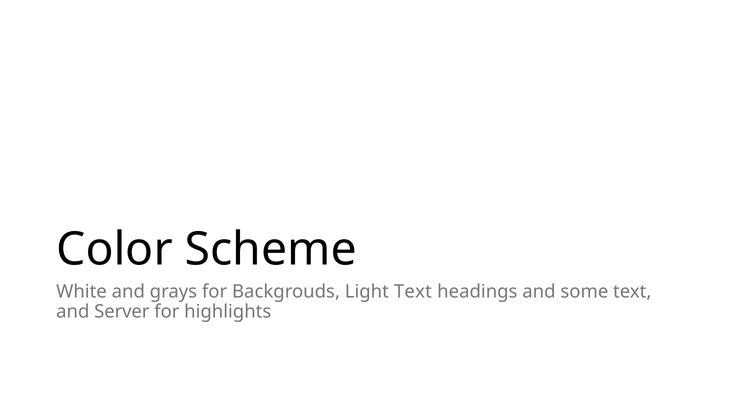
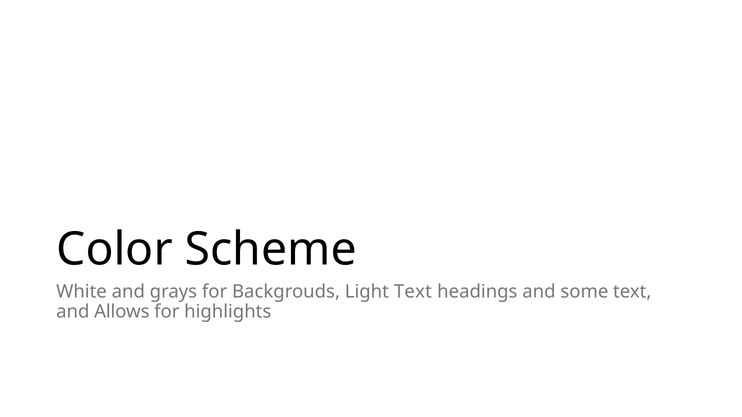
Server: Server -> Allows
